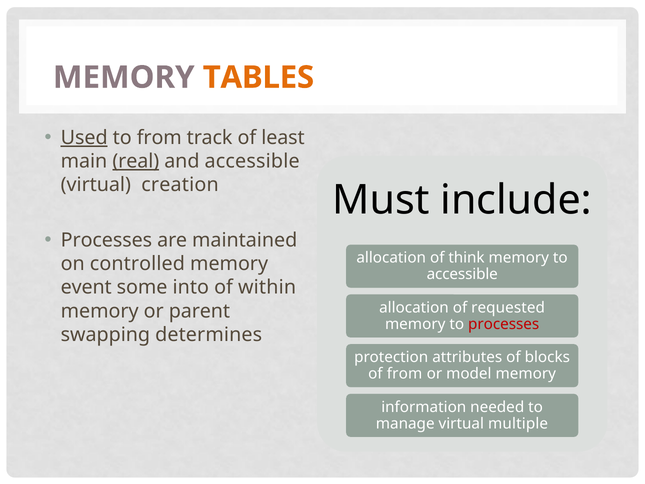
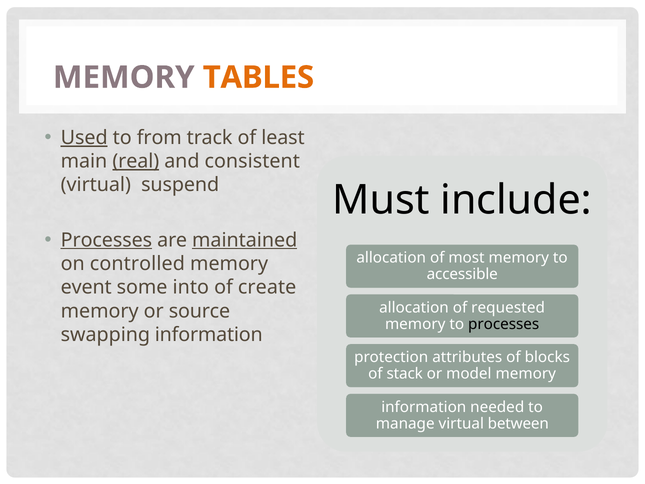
and accessible: accessible -> consistent
creation: creation -> suspend
Processes at (106, 240) underline: none -> present
maintained underline: none -> present
think: think -> most
within: within -> create
parent: parent -> source
processes at (504, 324) colour: red -> black
swapping determines: determines -> information
of from: from -> stack
multiple: multiple -> between
